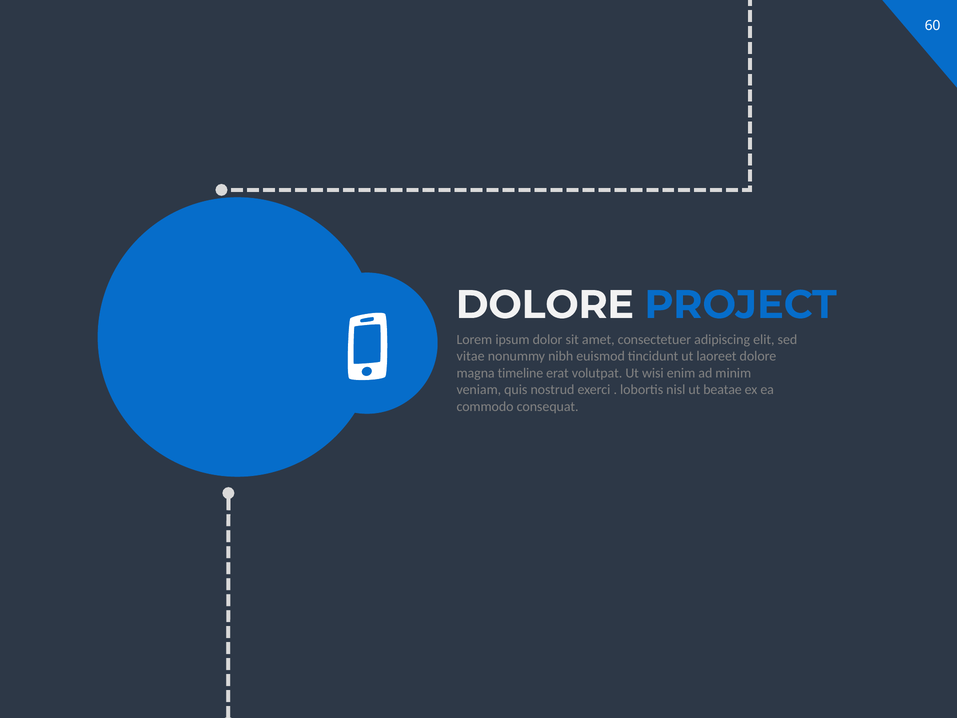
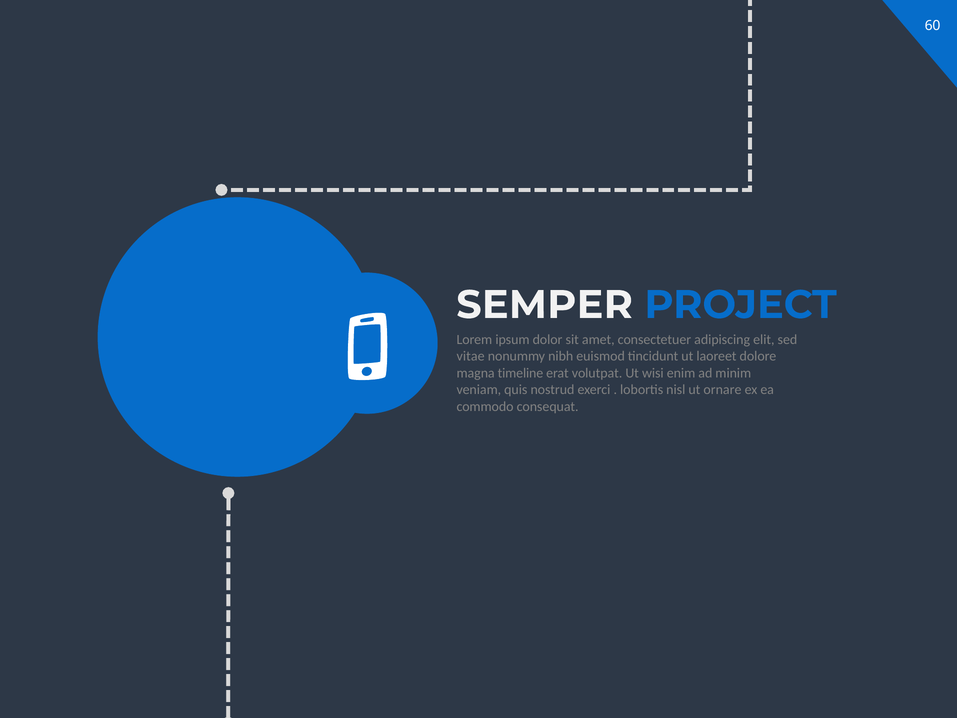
DOLORE at (545, 305): DOLORE -> SEMPER
beatae: beatae -> ornare
